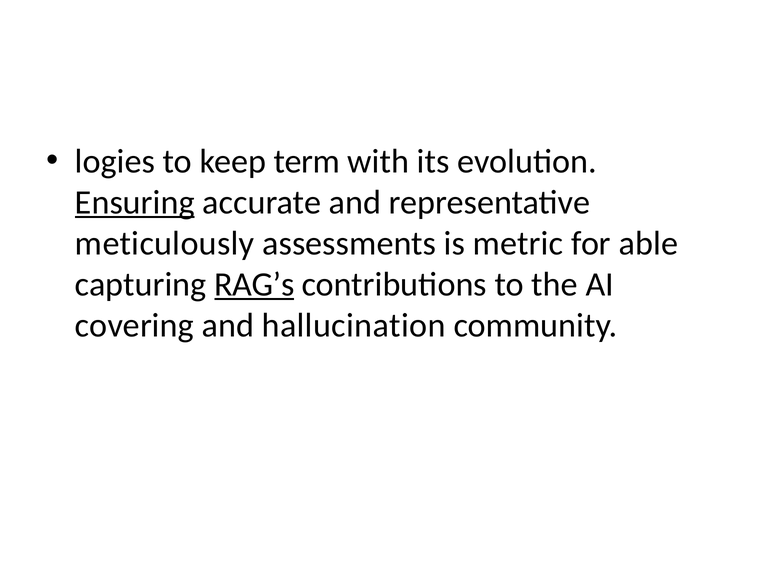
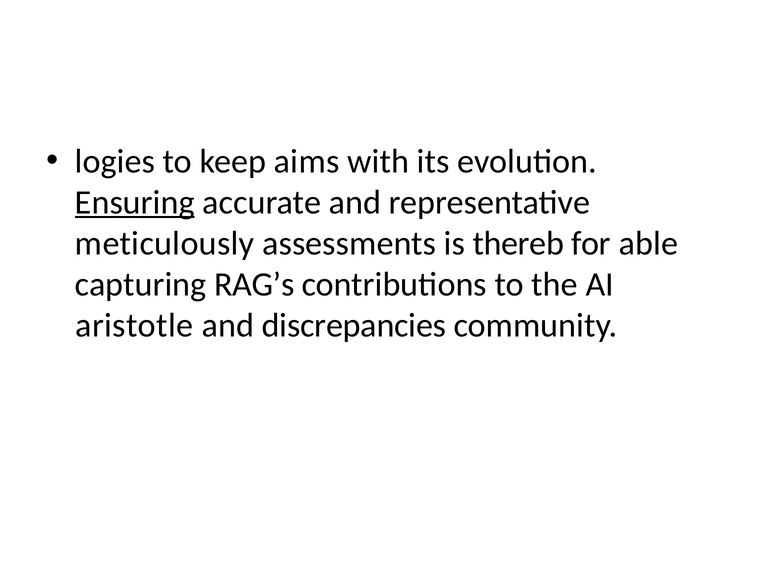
term: term -> aims
metric: metric -> thereb
RAG’s underline: present -> none
covering: covering -> aristotle
hallucination: hallucination -> discrepancies
